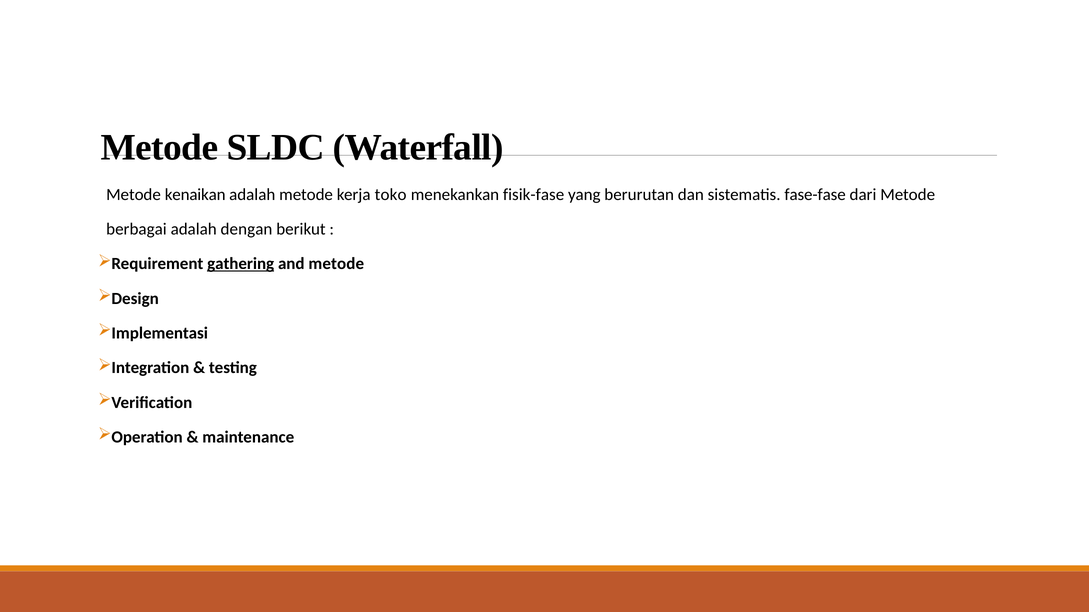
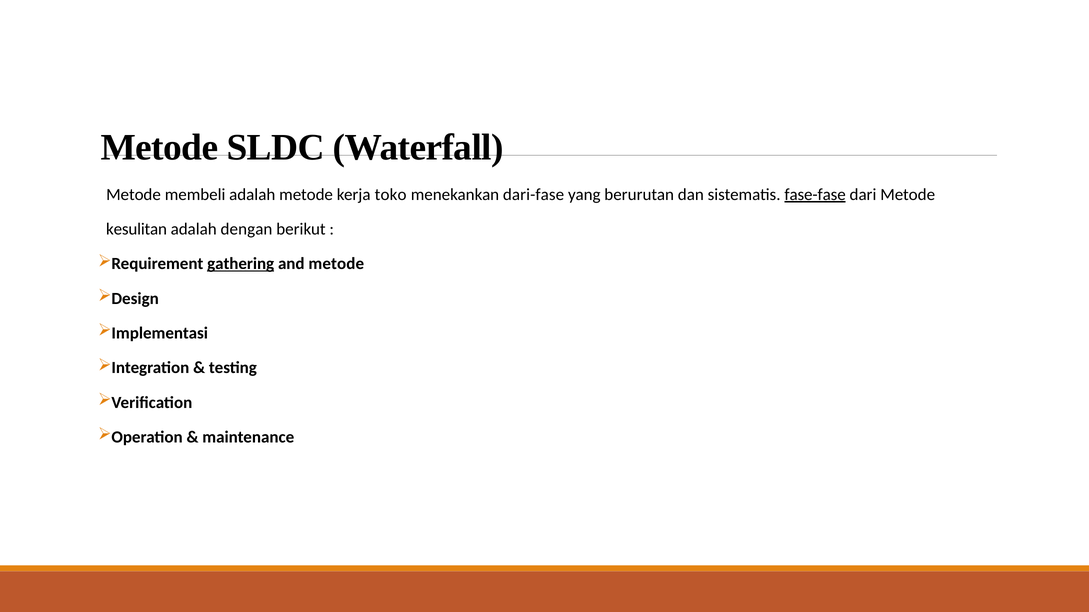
kenaikan: kenaikan -> membeli
fisik-fase: fisik-fase -> dari-fase
fase-fase underline: none -> present
berbagai: berbagai -> kesulitan
